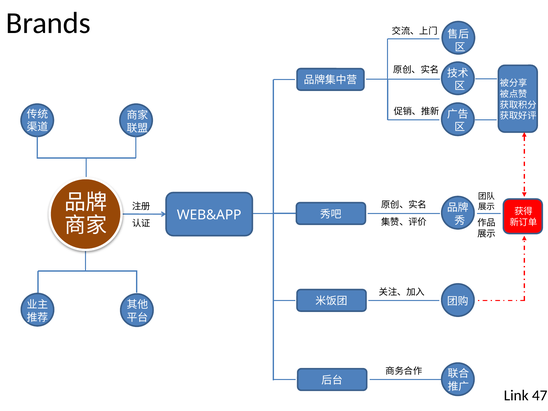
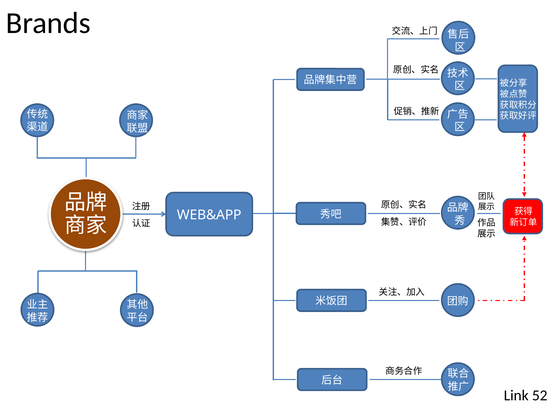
47: 47 -> 52
